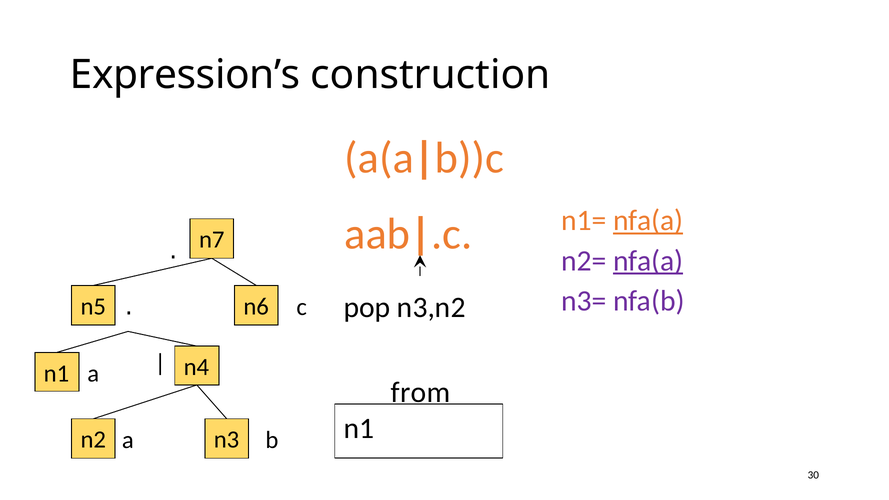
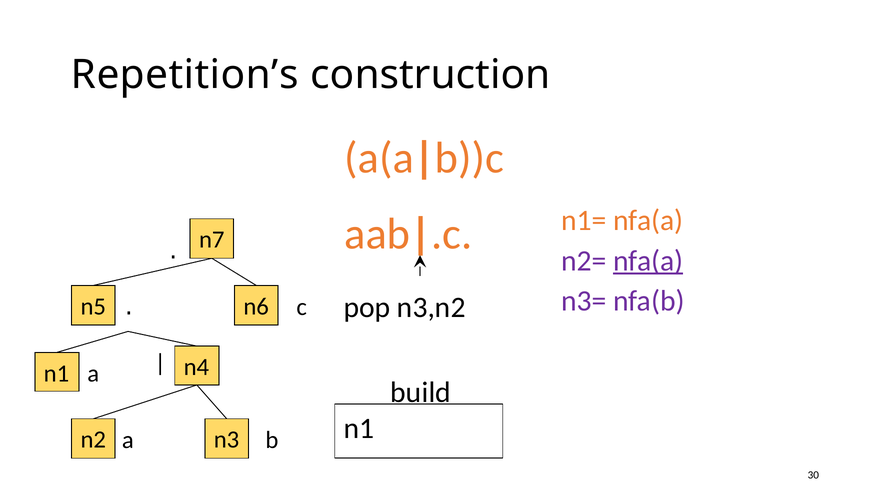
Expression’s: Expression’s -> Repetition’s
nfa(a at (648, 221) underline: present -> none
from: from -> build
